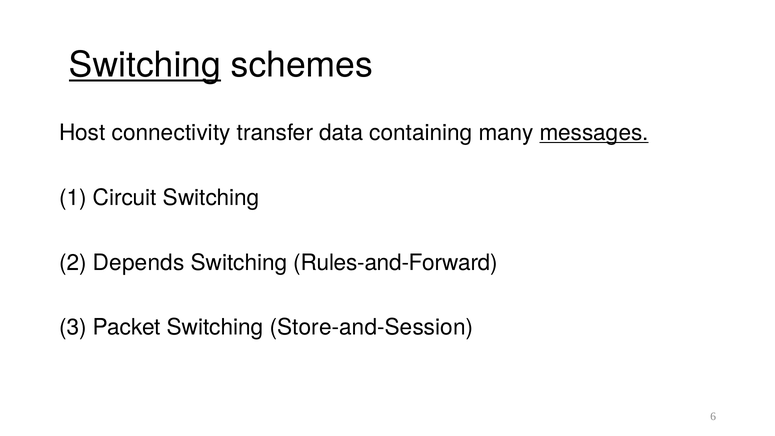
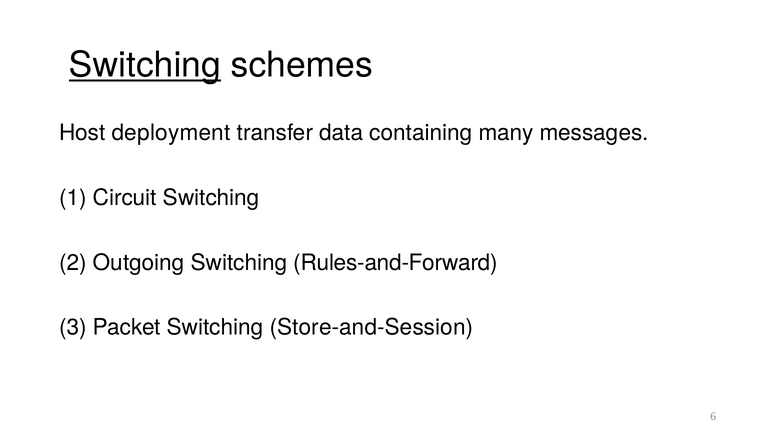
connectivity: connectivity -> deployment
messages underline: present -> none
Depends: Depends -> Outgoing
